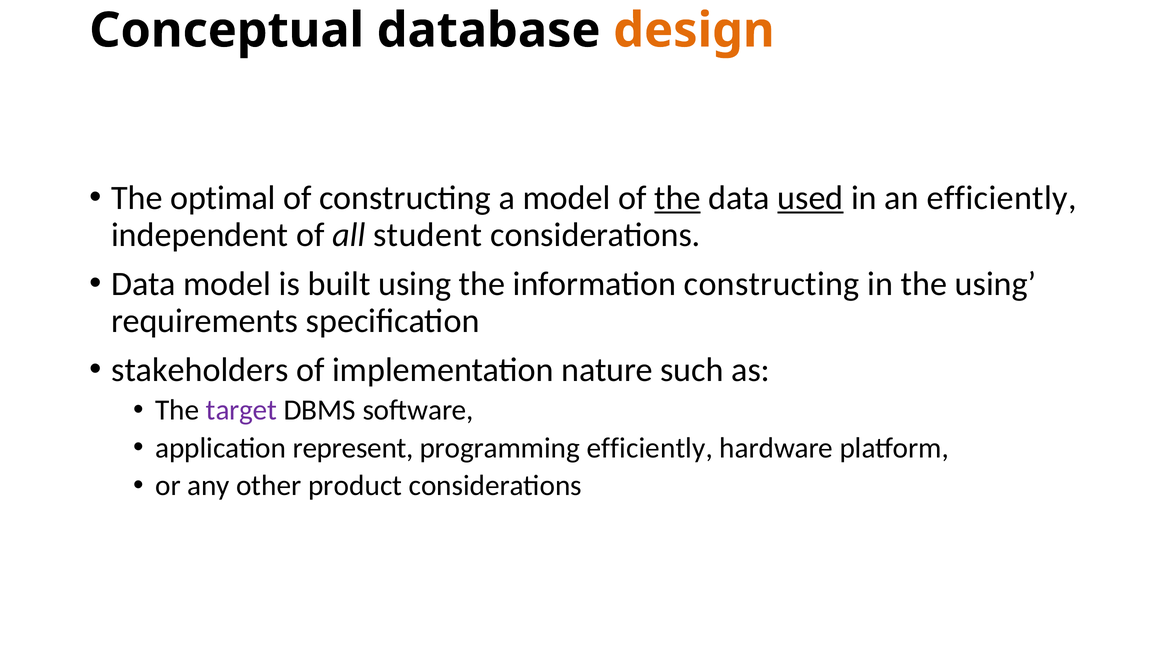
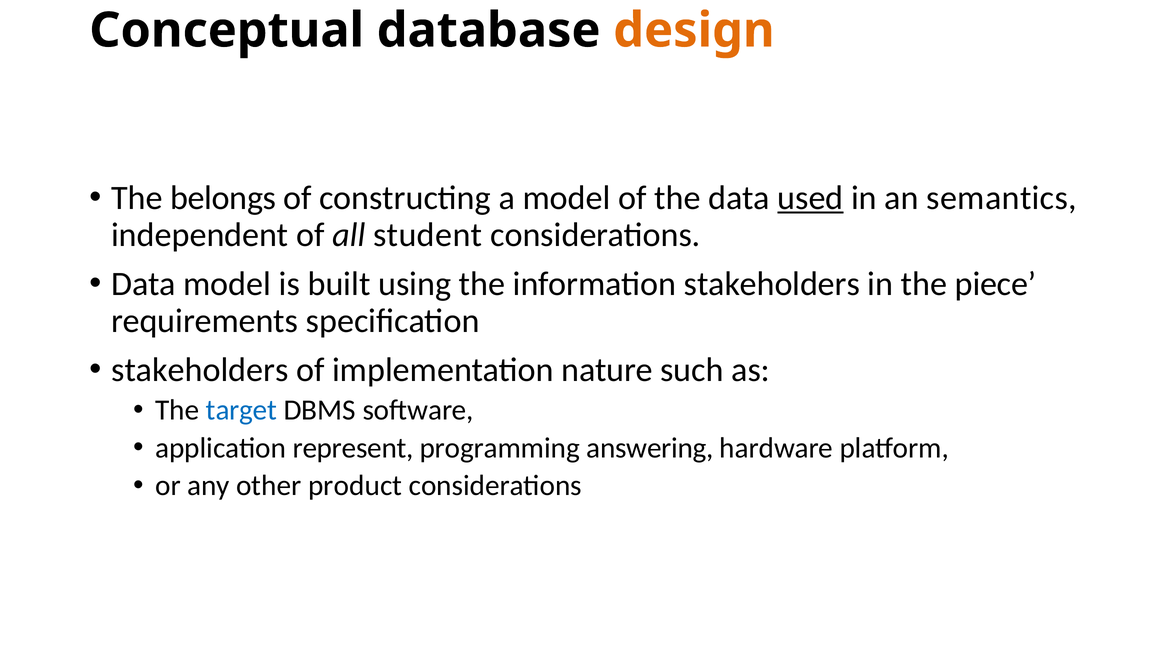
optimal: optimal -> belongs
the at (677, 198) underline: present -> none
an efficiently: efficiently -> semantics
information constructing: constructing -> stakeholders
the using: using -> piece
target colour: purple -> blue
programming efficiently: efficiently -> answering
